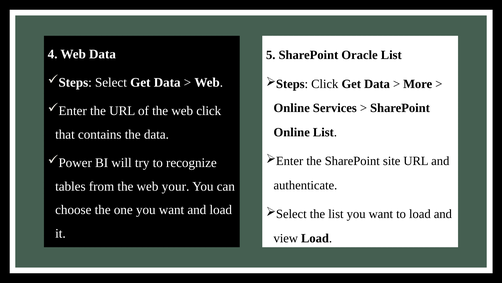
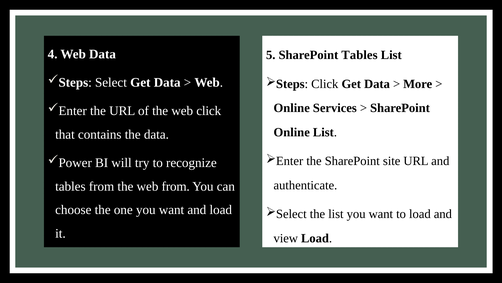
SharePoint Oracle: Oracle -> Tables
web your: your -> from
